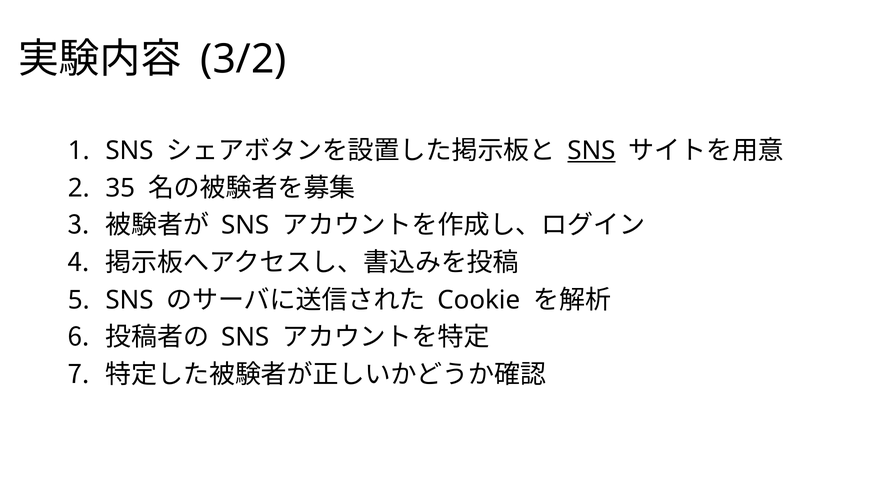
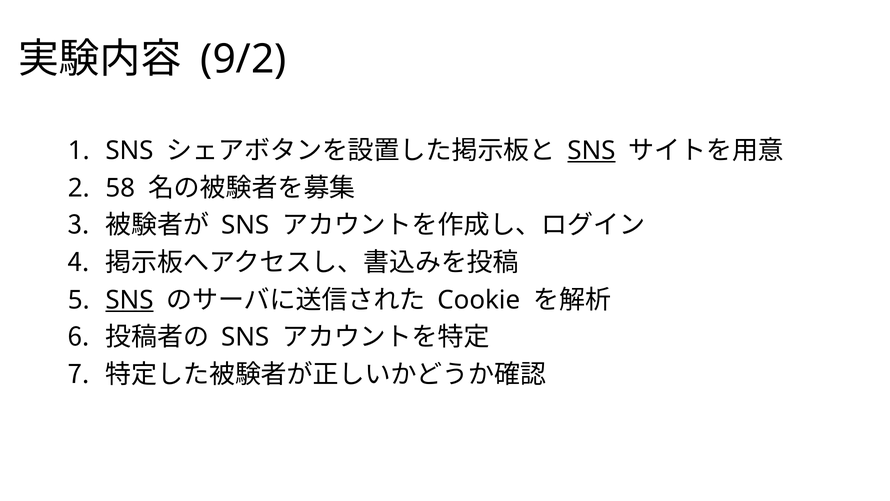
3/2: 3/2 -> 9/2
35: 35 -> 58
SNS at (129, 300) underline: none -> present
